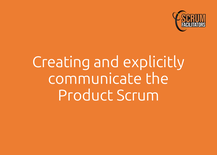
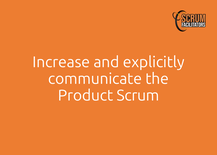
Creating: Creating -> Increase
